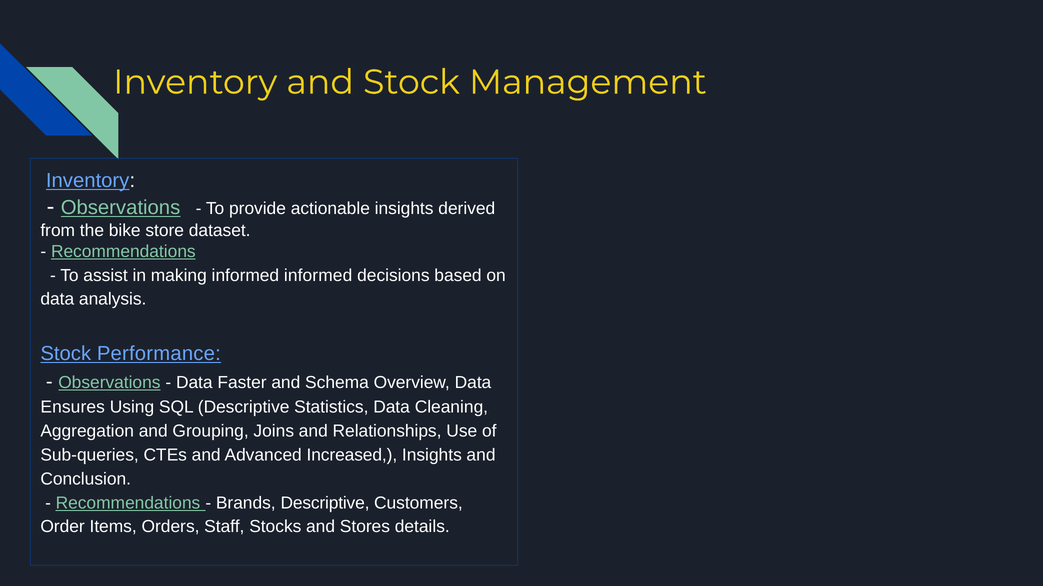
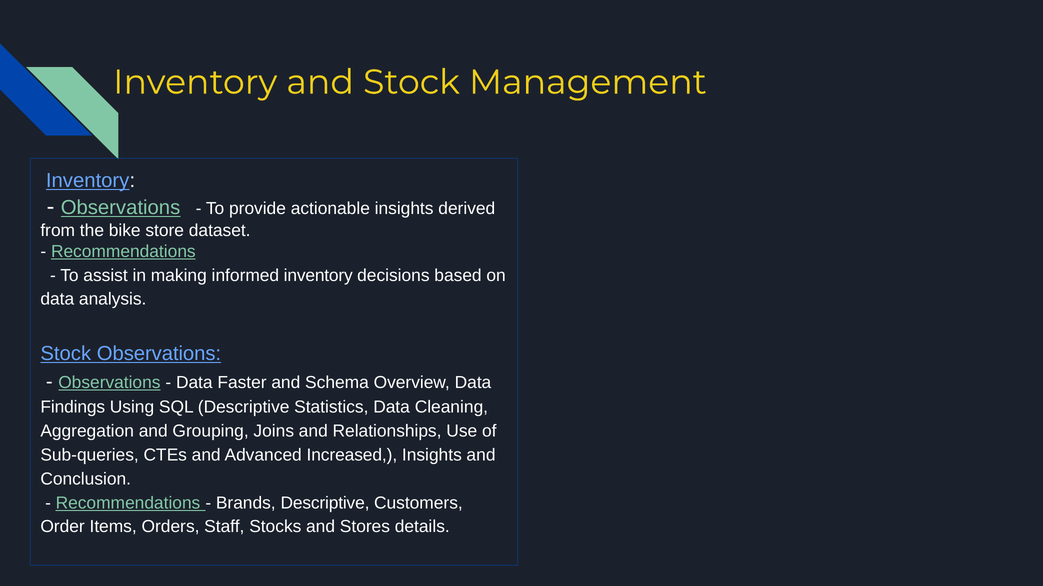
informed informed: informed -> inventory
Stock Performance: Performance -> Observations
Ensures: Ensures -> Findings
